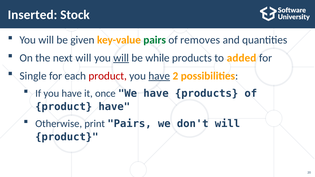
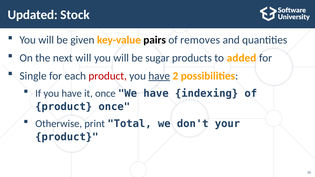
Inserted: Inserted -> Updated
pairs at (155, 40) colour: green -> black
will at (121, 58) underline: present -> none
while: while -> sugar
have products: products -> indexing
product have: have -> once
print Pairs: Pairs -> Total
don't will: will -> your
